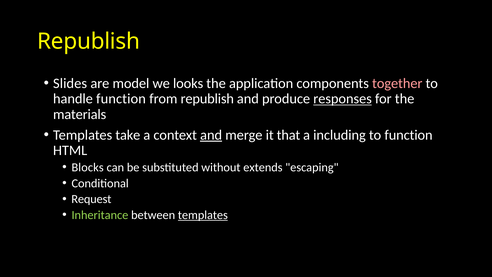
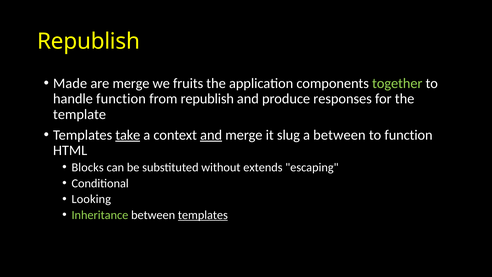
Slides: Slides -> Made
are model: model -> merge
looks: looks -> fruits
together colour: pink -> light green
responses underline: present -> none
materials: materials -> template
take underline: none -> present
that: that -> slug
a including: including -> between
Request: Request -> Looking
